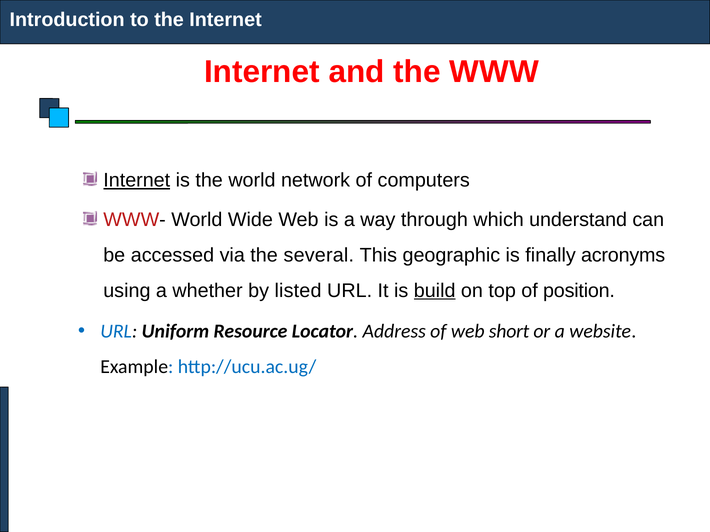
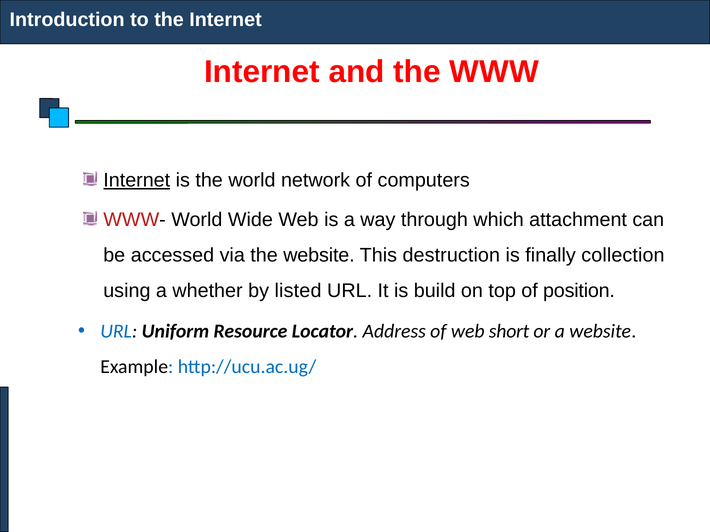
understand: understand -> attachment
the several: several -> website
geographic: geographic -> destruction
acronyms: acronyms -> collection
build underline: present -> none
